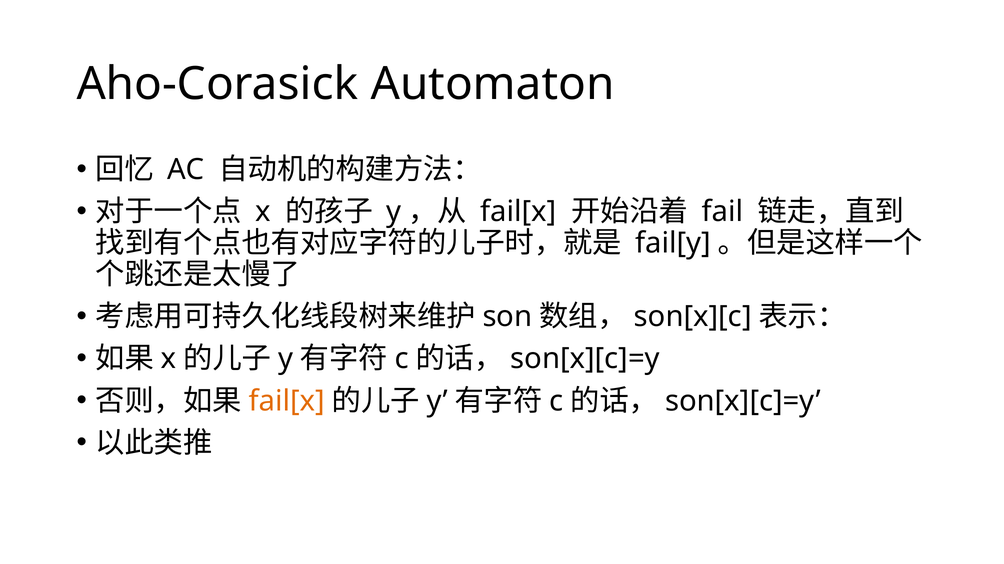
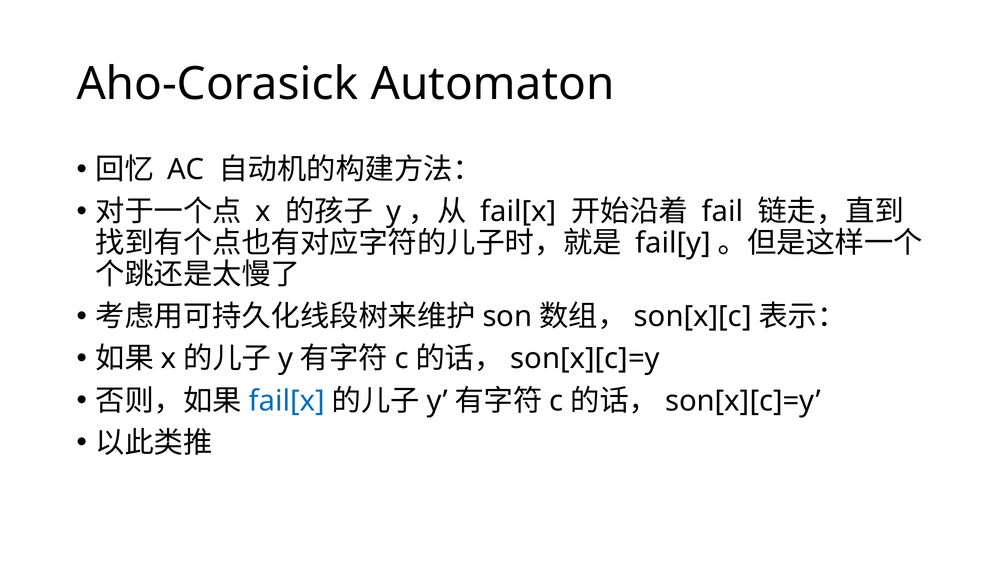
fail[x colour: orange -> blue
